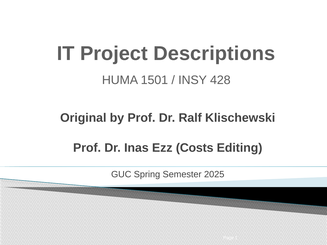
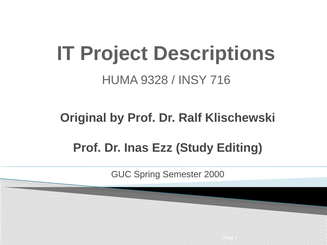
1501: 1501 -> 9328
428: 428 -> 716
Costs: Costs -> Study
2025: 2025 -> 2000
